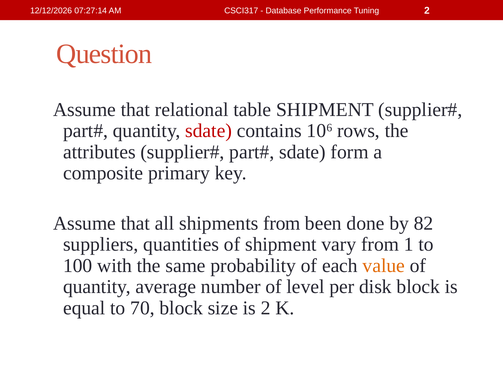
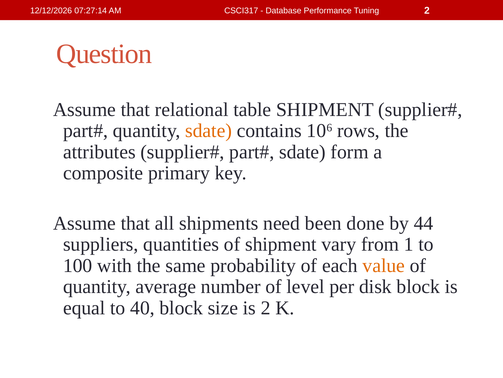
sdate at (209, 131) colour: red -> orange
shipments from: from -> need
82: 82 -> 44
70: 70 -> 40
